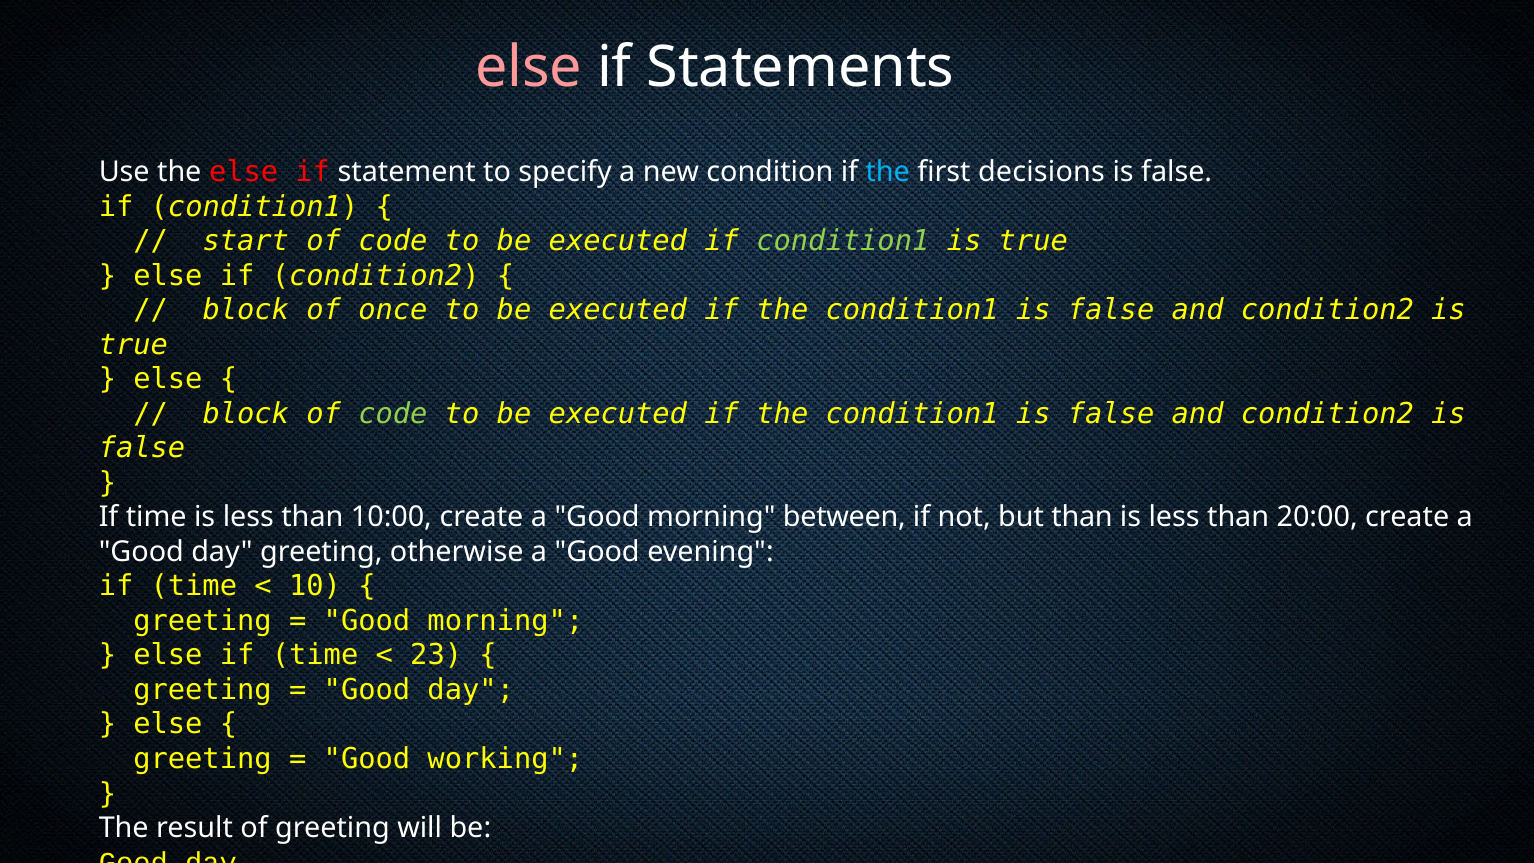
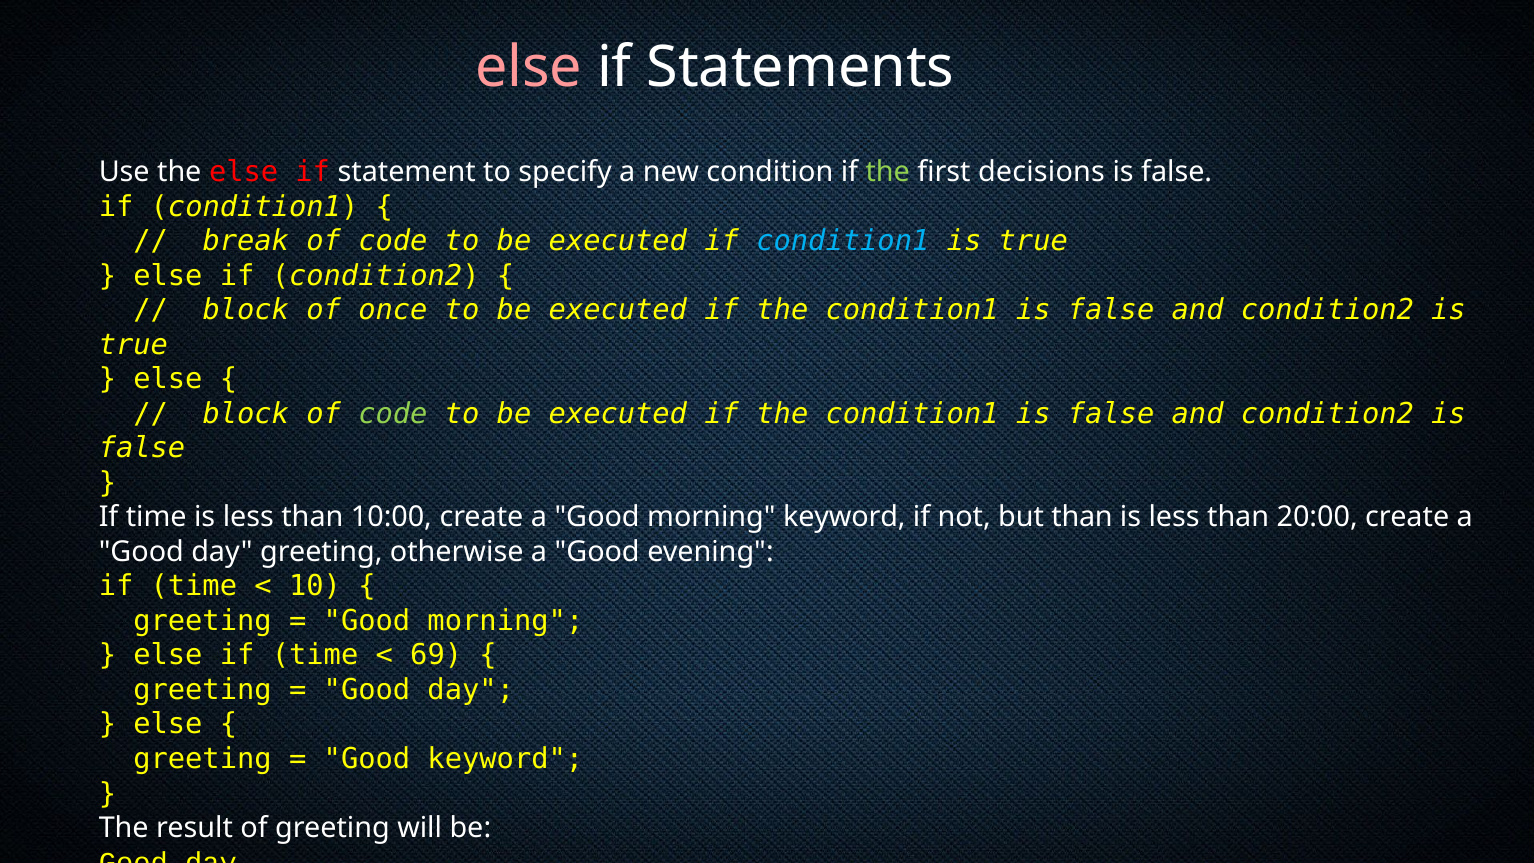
the at (888, 172) colour: light blue -> light green
start: start -> break
condition1 at (843, 241) colour: light green -> light blue
morning between: between -> keyword
23: 23 -> 69
Good working: working -> keyword
